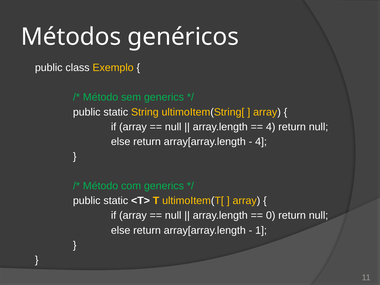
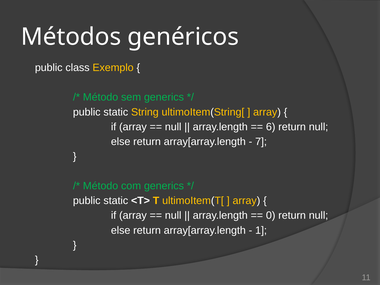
4 at (271, 127): 4 -> 6
4 at (261, 142): 4 -> 7
